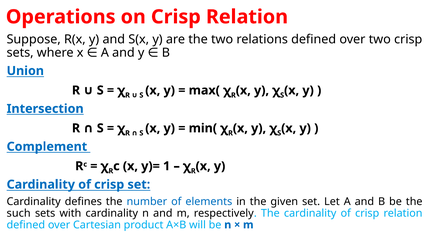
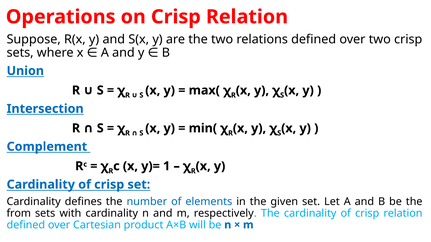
such: such -> from
